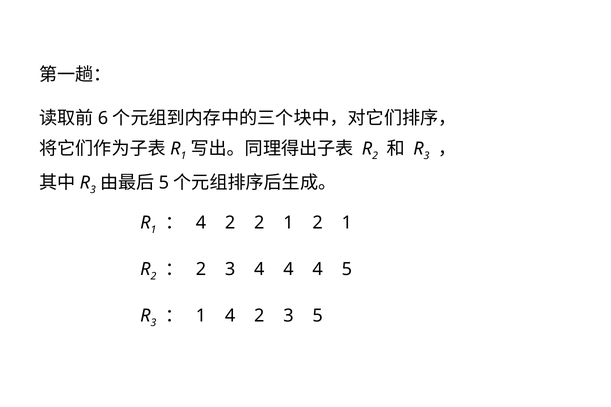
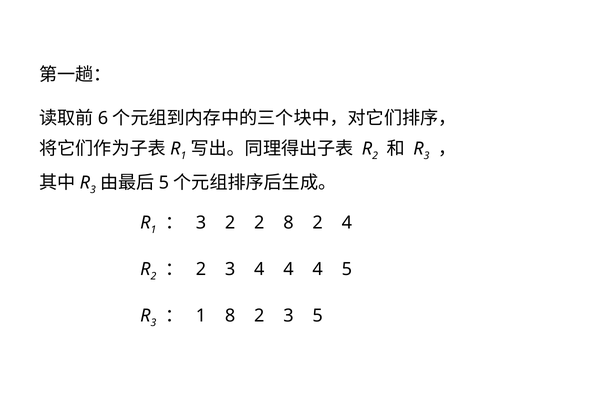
4 at (201, 223): 4 -> 3
2 2 1: 1 -> 8
1 at (347, 223): 1 -> 4
1 4: 4 -> 8
